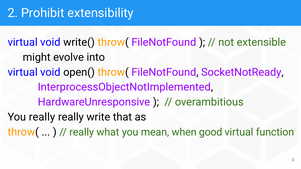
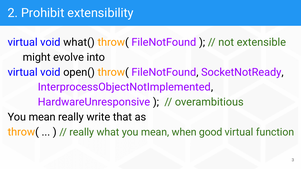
write(: write( -> what(
really at (42, 117): really -> mean
